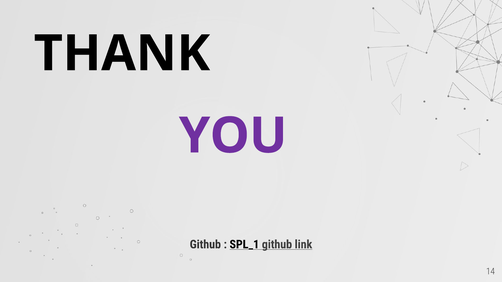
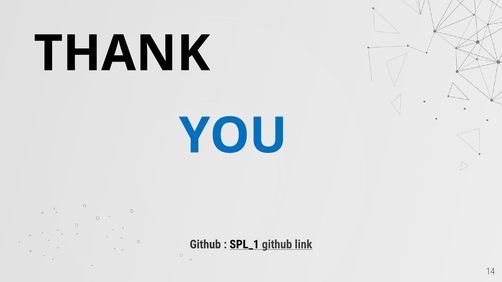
YOU colour: purple -> blue
